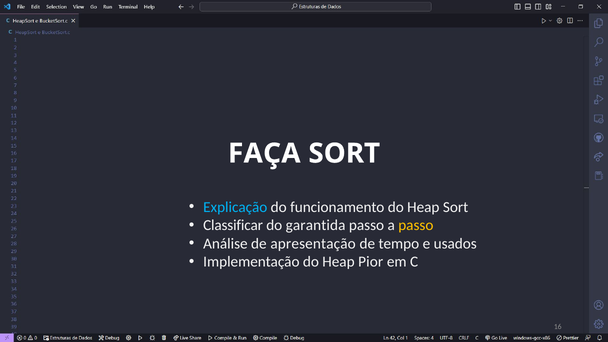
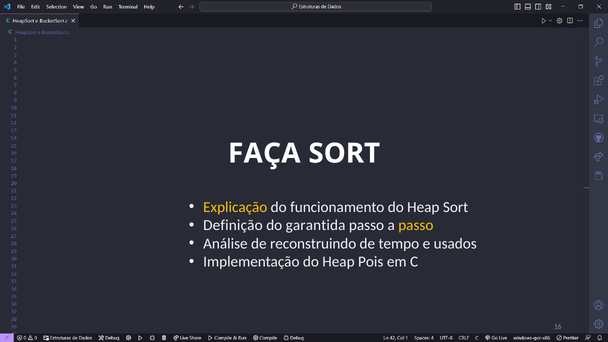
Explicação colour: light blue -> yellow
Classificar: Classificar -> Definição
apresentação: apresentação -> reconstruindo
Pior: Pior -> Pois
